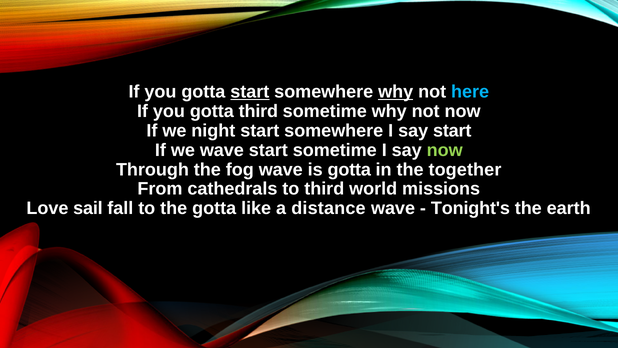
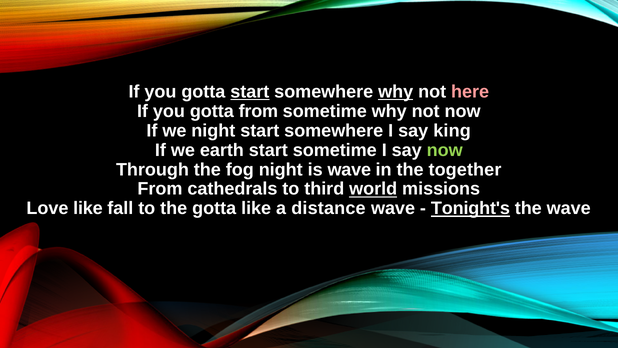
here colour: light blue -> pink
gotta third: third -> from
say start: start -> king
we wave: wave -> earth
fog wave: wave -> night
is gotta: gotta -> wave
world underline: none -> present
Love sail: sail -> like
Tonight's underline: none -> present
the earth: earth -> wave
